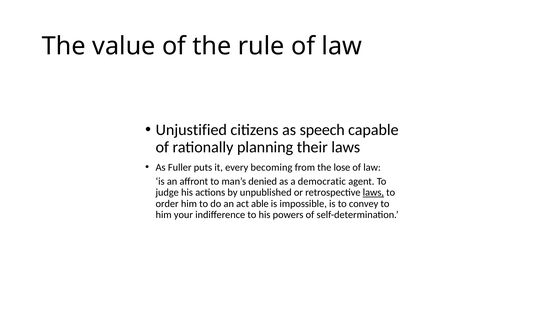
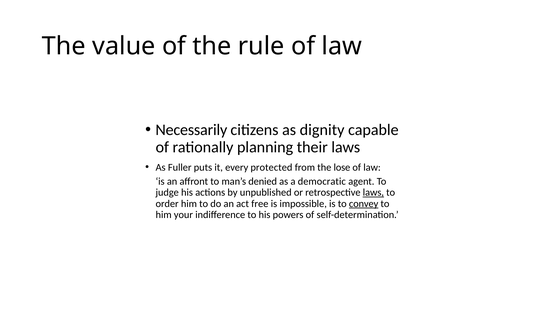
Unjustified: Unjustified -> Necessarily
speech: speech -> dignity
becoming: becoming -> protected
able: able -> free
convey underline: none -> present
